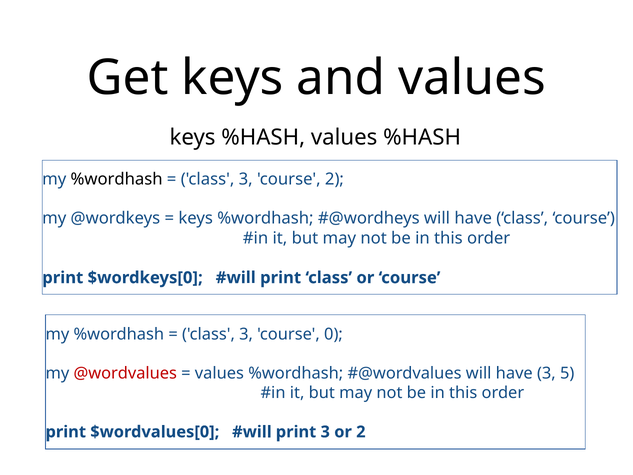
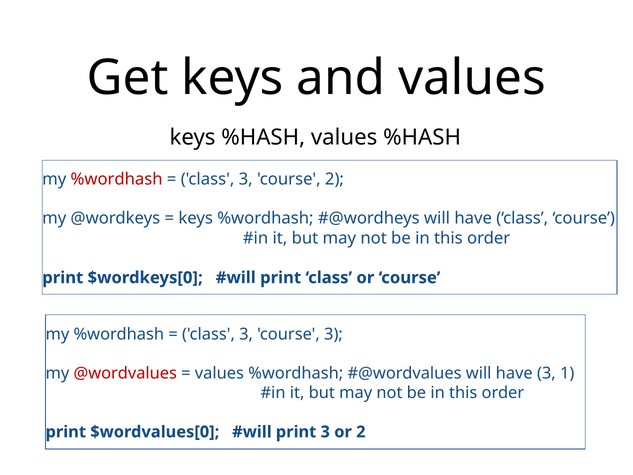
%wordhash at (117, 179) colour: black -> red
course 0: 0 -> 3
5: 5 -> 1
